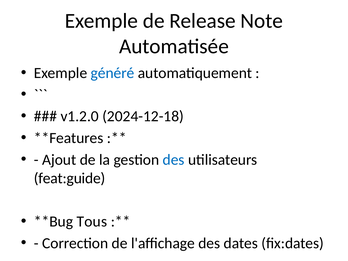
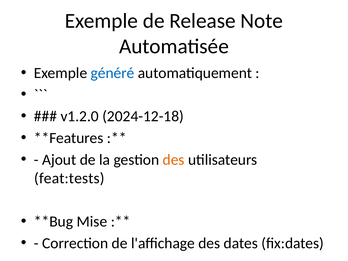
des at (174, 160) colour: blue -> orange
feat:guide: feat:guide -> feat:tests
Tous at (92, 222): Tous -> Mise
